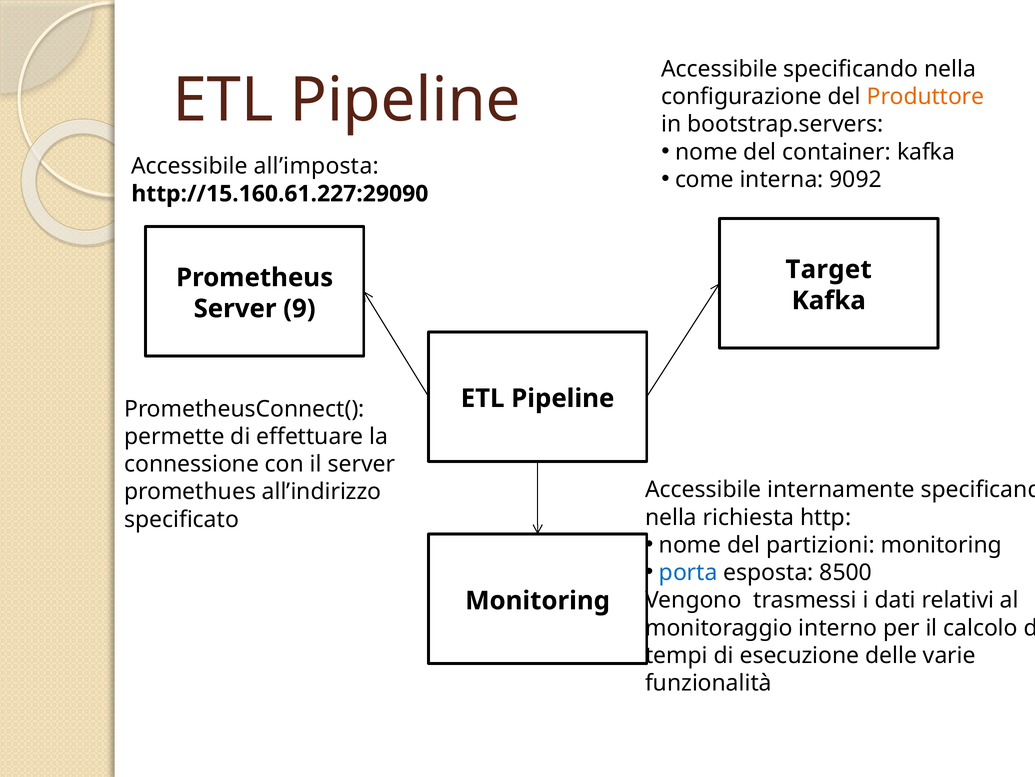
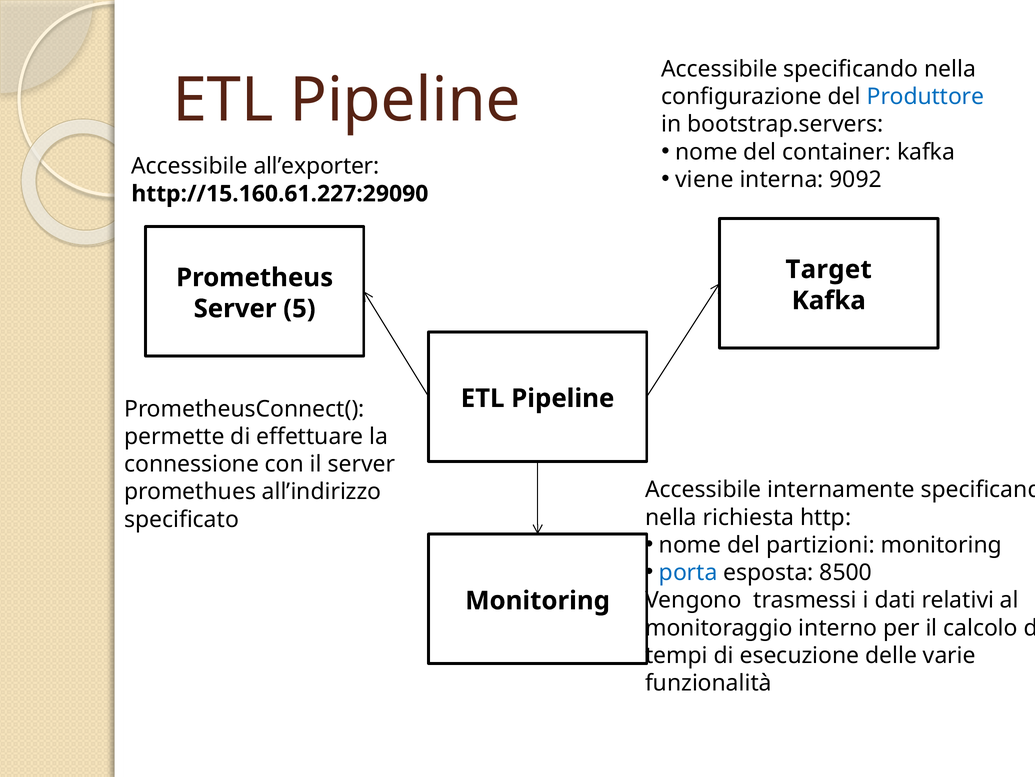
Produttore colour: orange -> blue
all’imposta: all’imposta -> all’exporter
come: come -> viene
9: 9 -> 5
